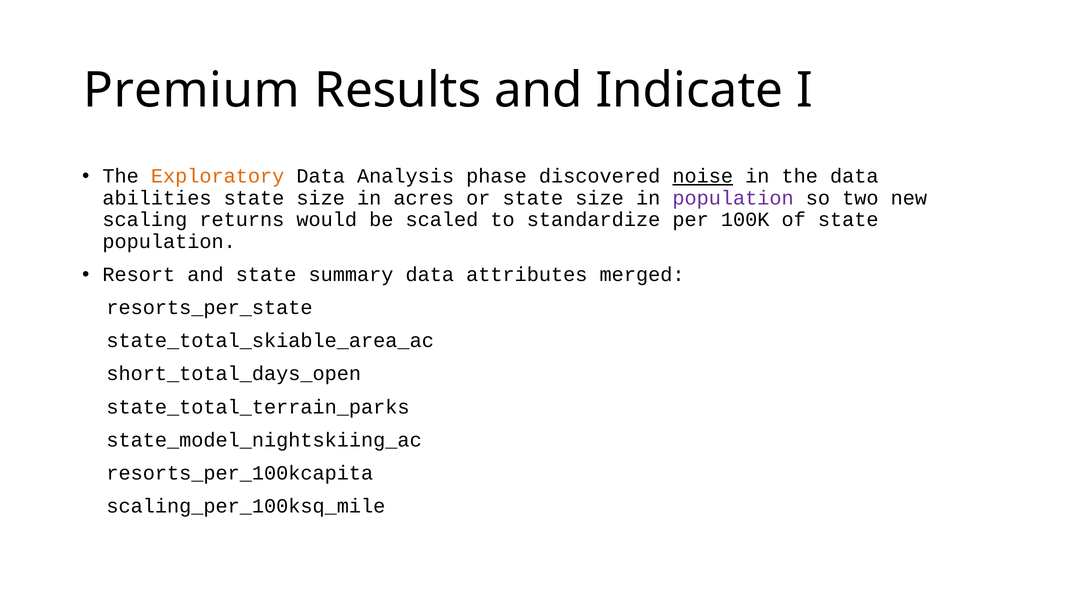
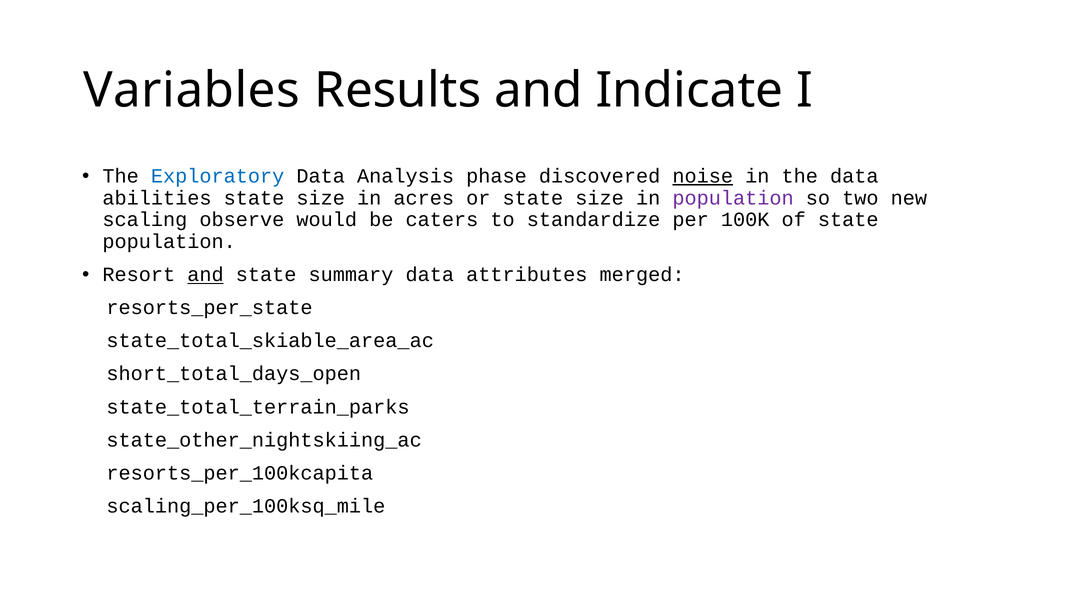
Premium: Premium -> Variables
Exploratory colour: orange -> blue
returns: returns -> observe
scaled: scaled -> caters
and at (205, 275) underline: none -> present
state_model_nightskiing_ac: state_model_nightskiing_ac -> state_other_nightskiing_ac
